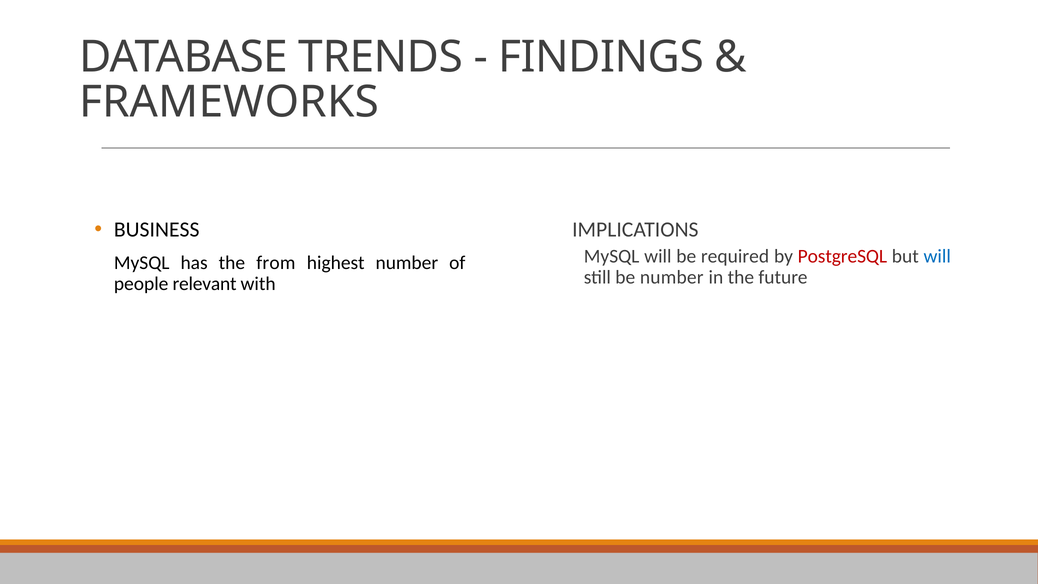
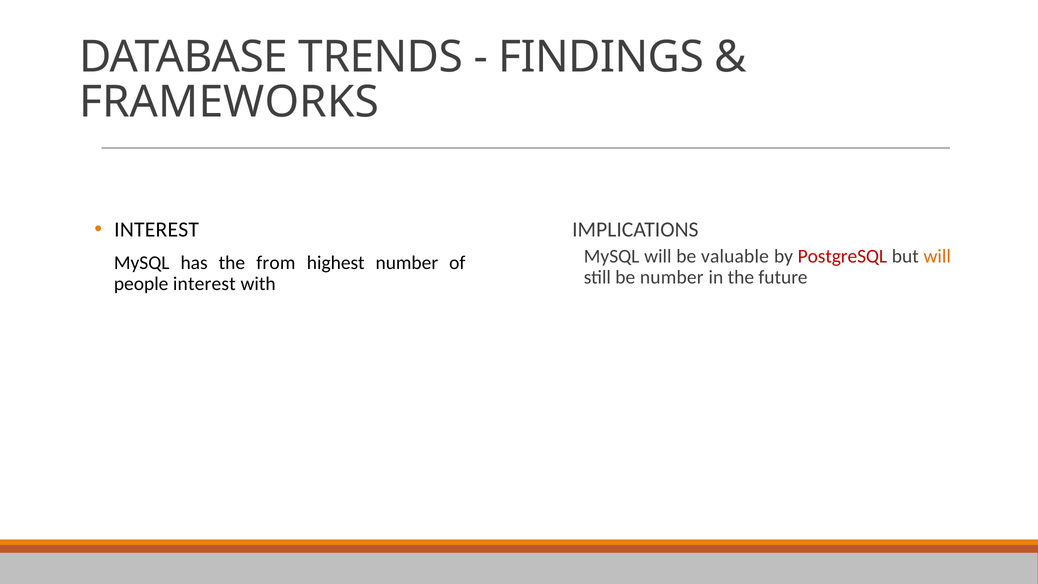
BUSINESS at (157, 230): BUSINESS -> INTEREST
required: required -> valuable
will at (937, 256) colour: blue -> orange
people relevant: relevant -> interest
